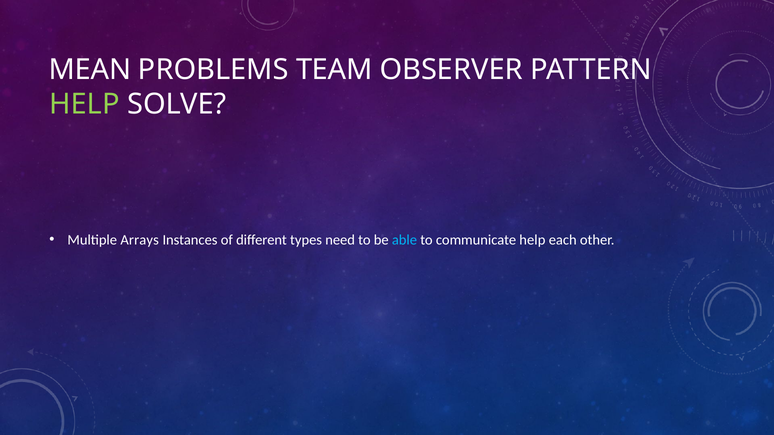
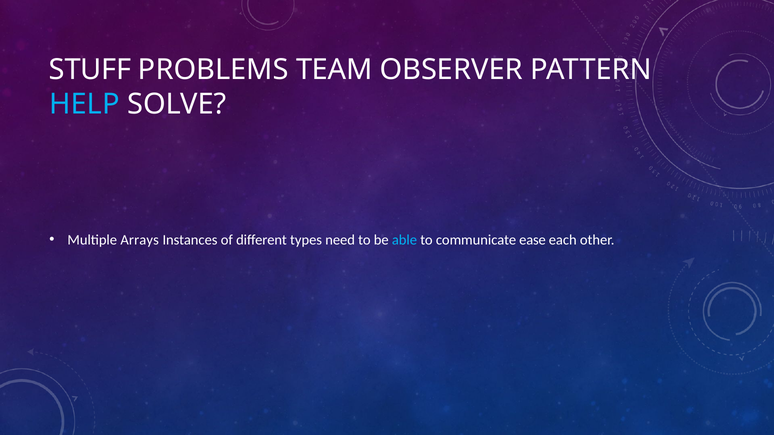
MEAN: MEAN -> STUFF
HELP at (85, 104) colour: light green -> light blue
communicate help: help -> ease
